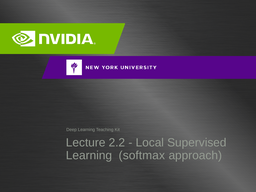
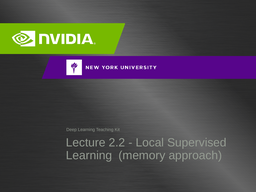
softmax: softmax -> memory
